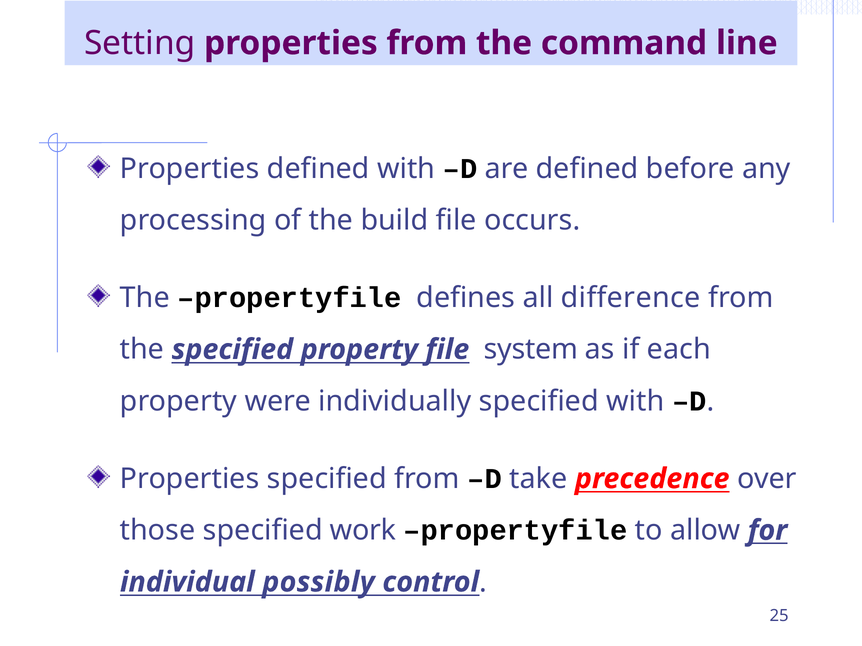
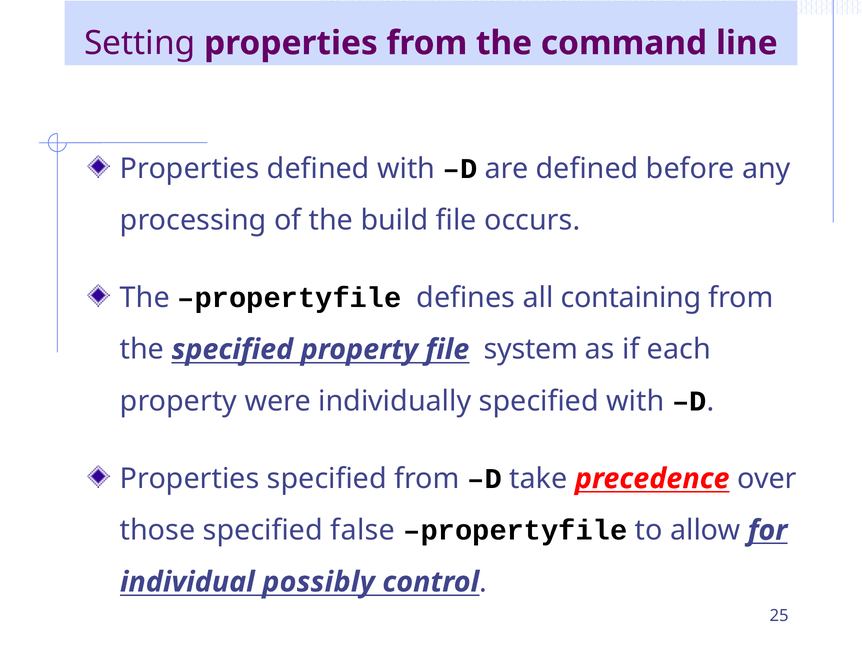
difference: difference -> containing
work: work -> false
